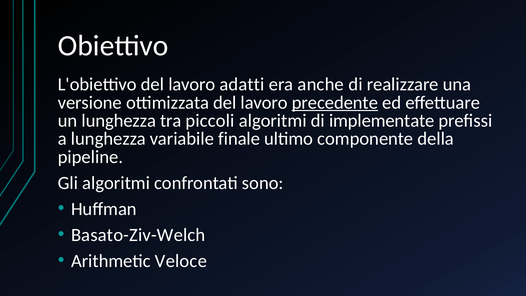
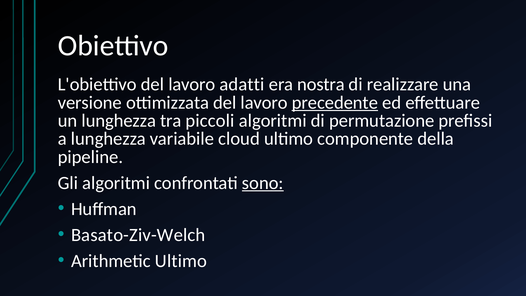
anche: anche -> nostra
implementate: implementate -> permutazione
finale: finale -> cloud
sono underline: none -> present
Arithmetic Veloce: Veloce -> Ultimo
